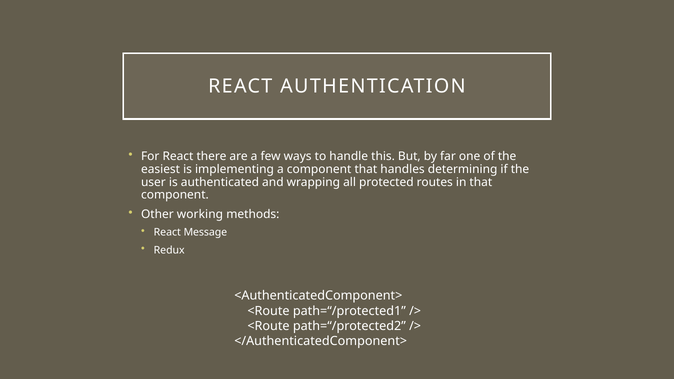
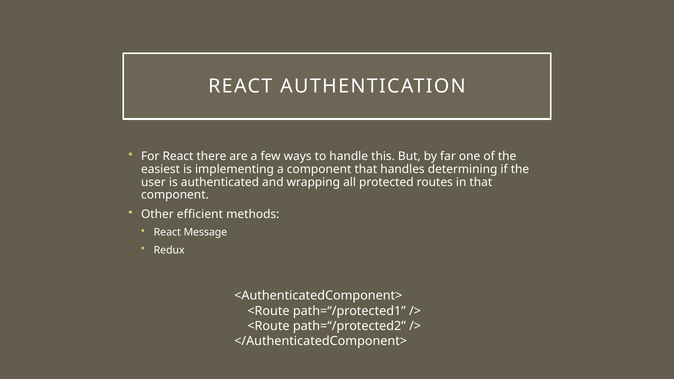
working: working -> efficient
